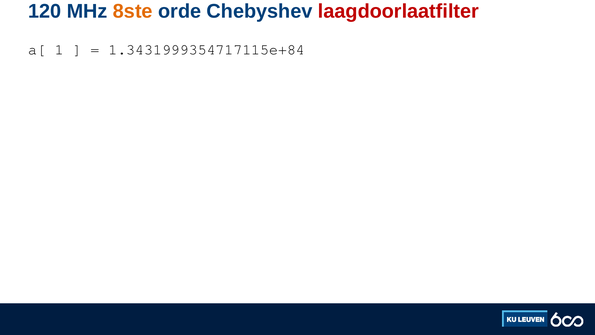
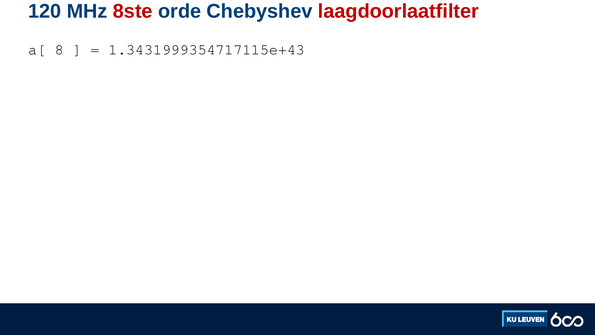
8ste colour: orange -> red
1: 1 -> 8
1.3431999354717115e+84: 1.3431999354717115e+84 -> 1.3431999354717115e+43
